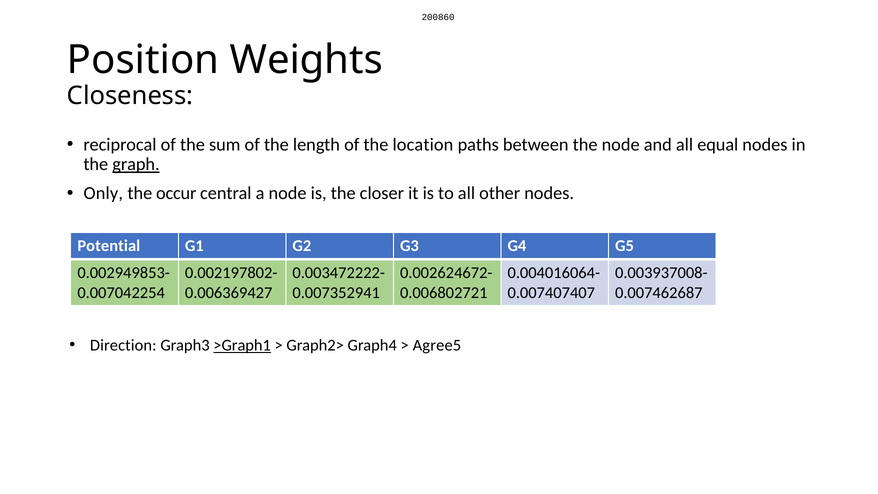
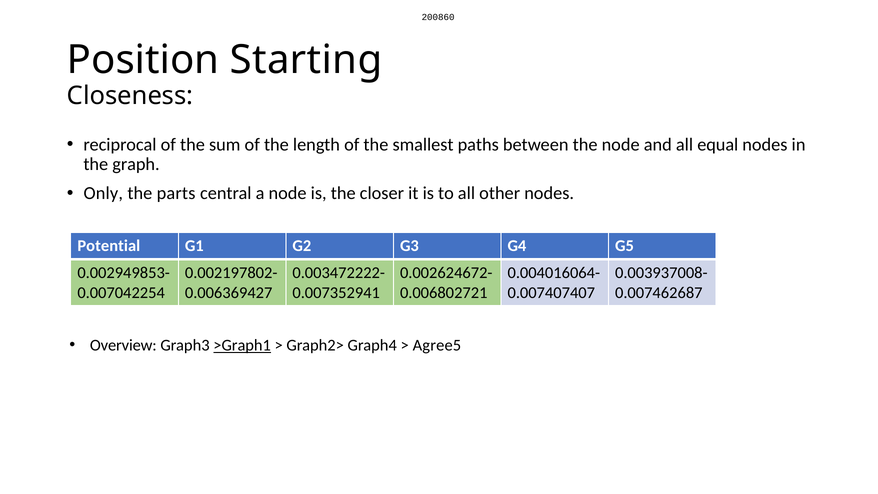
Weights: Weights -> Starting
location: location -> smallest
graph underline: present -> none
occur: occur -> parts
Direction: Direction -> Overview
